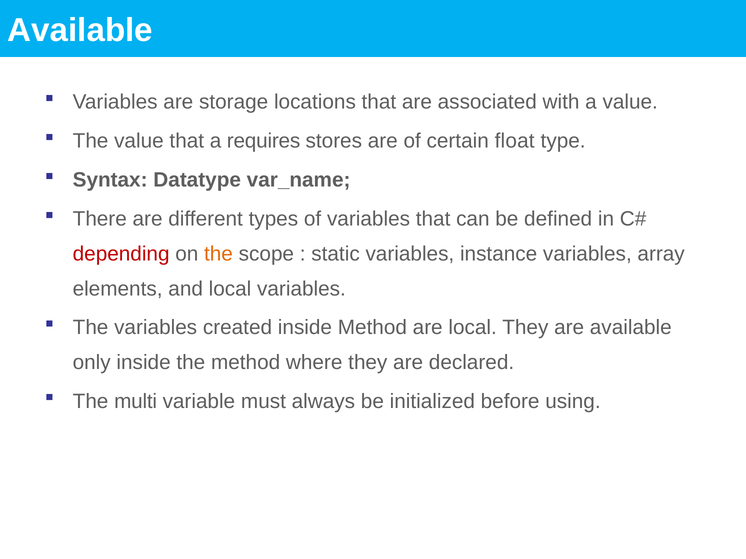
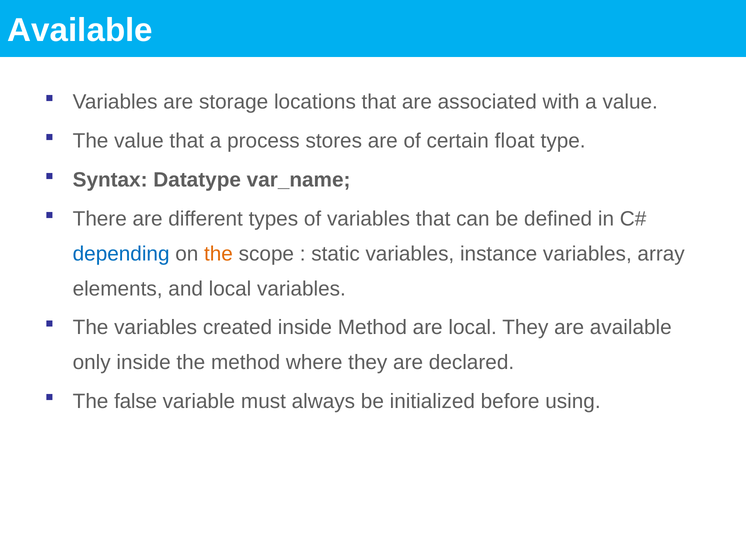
requires: requires -> process
depending colour: red -> blue
multi: multi -> false
